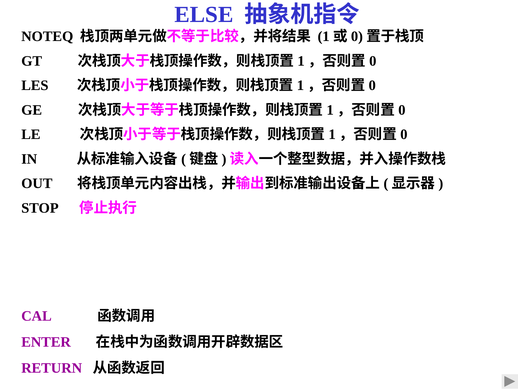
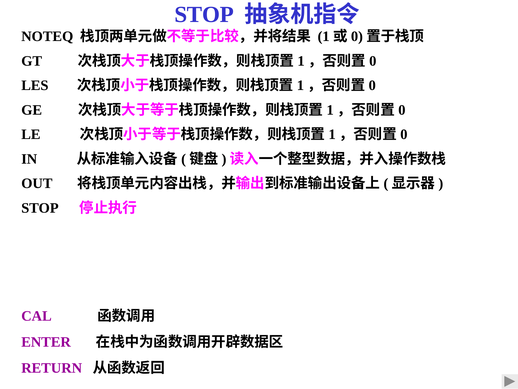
ELSE at (204, 15): ELSE -> STOP
